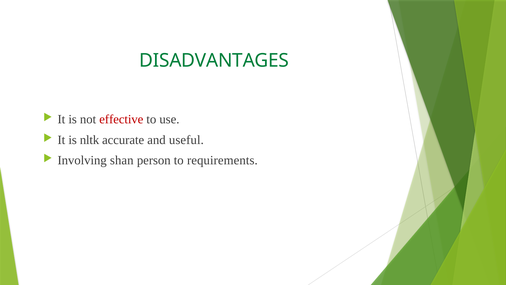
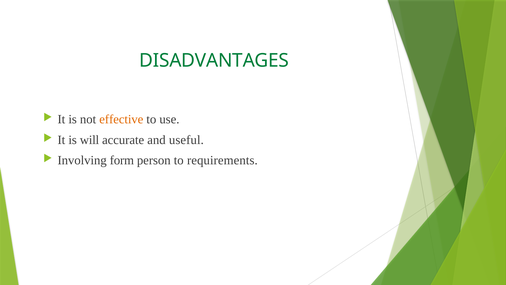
effective colour: red -> orange
nltk: nltk -> will
shan: shan -> form
